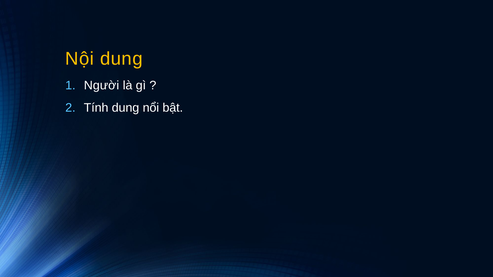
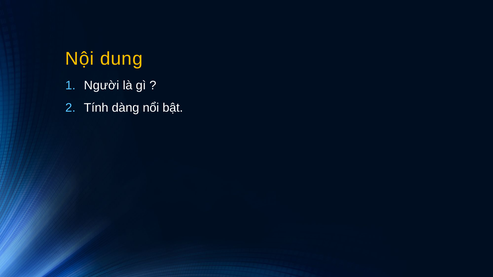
Tính dung: dung -> dàng
